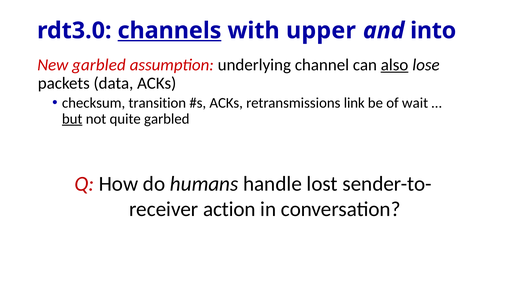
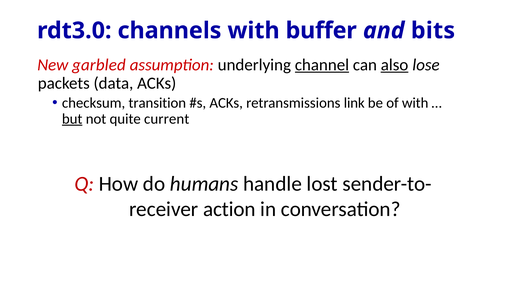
channels underline: present -> none
upper: upper -> buffer
into: into -> bits
channel underline: none -> present
of wait: wait -> with
quite garbled: garbled -> current
